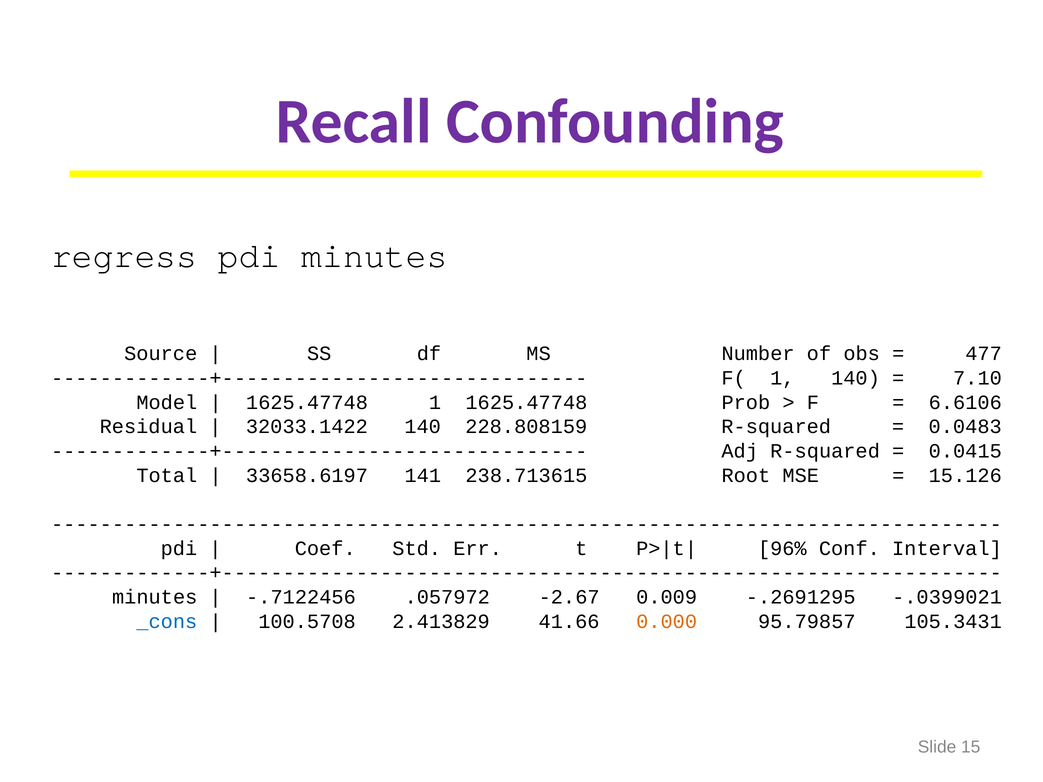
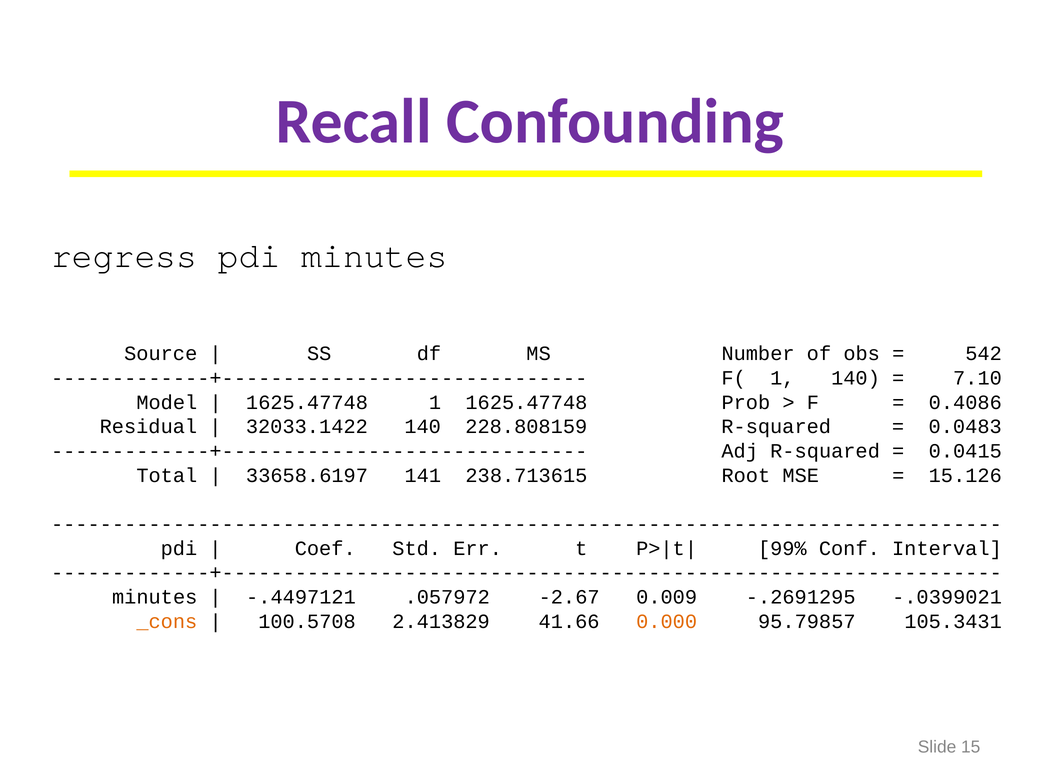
477: 477 -> 542
6.6106: 6.6106 -> 0.4086
96%: 96% -> 99%
-.7122456: -.7122456 -> -.4497121
_cons colour: blue -> orange
